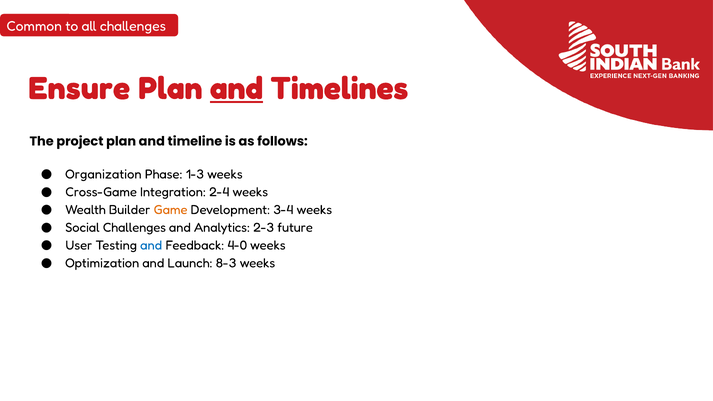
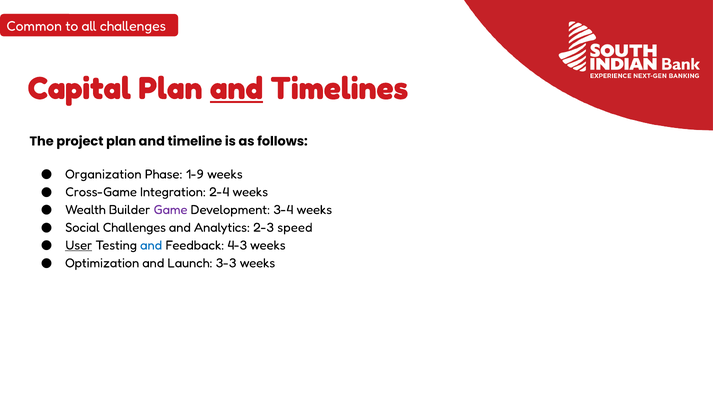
Ensure: Ensure -> Capital
1-3: 1-3 -> 1-9
Game colour: orange -> purple
future: future -> speed
User underline: none -> present
4-0: 4-0 -> 4-3
8-3: 8-3 -> 3-3
